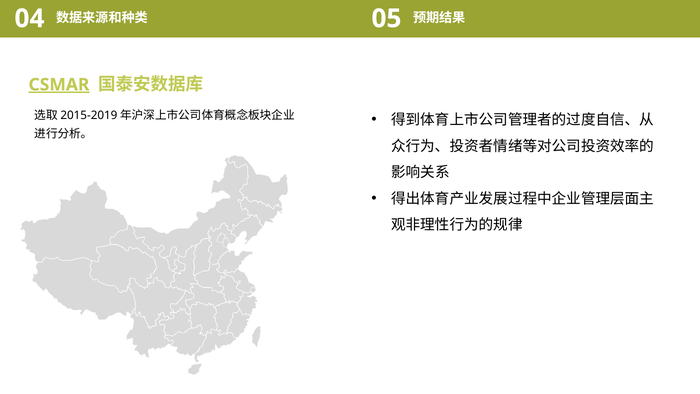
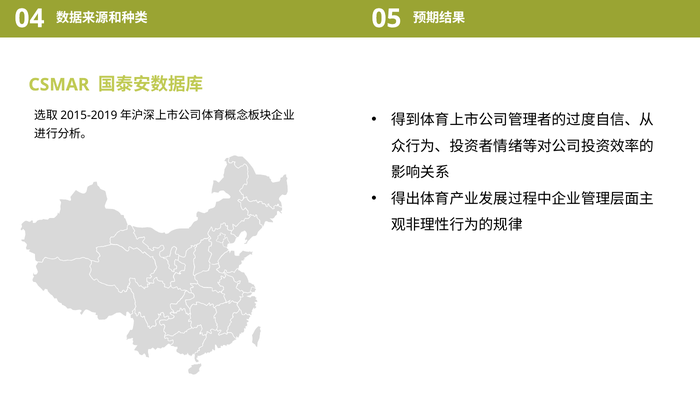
CSMAR underline: present -> none
